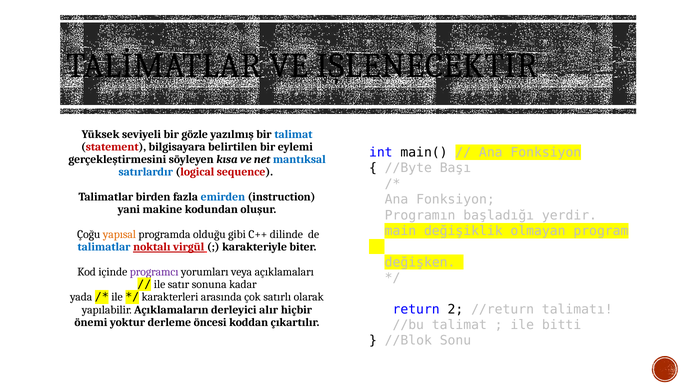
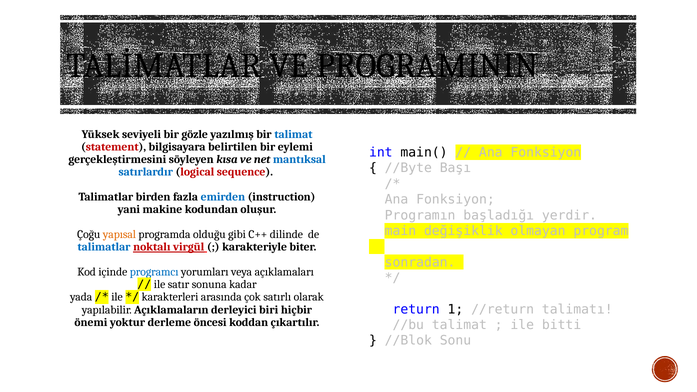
IŞLENECEKTIR: IŞLENECEKTIR -> PROGRAMININ
değişken: değişken -> sonradan
programcı colour: purple -> blue
2: 2 -> 1
alır: alır -> biri
